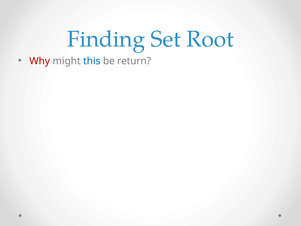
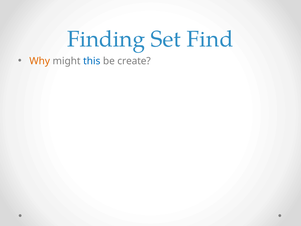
Root: Root -> Find
Why colour: red -> orange
return: return -> create
